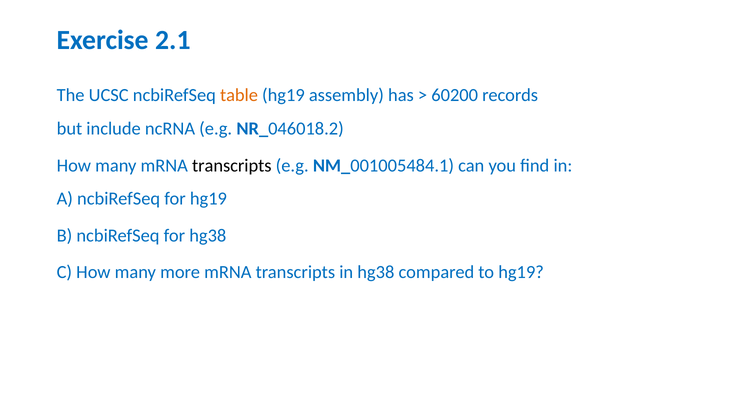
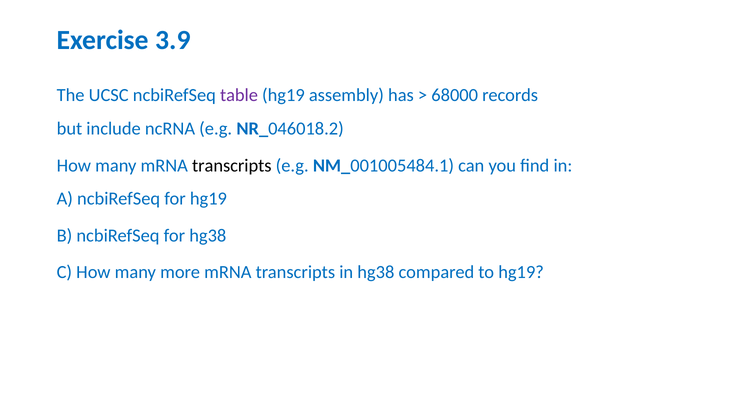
2.1: 2.1 -> 3.9
table colour: orange -> purple
60200: 60200 -> 68000
